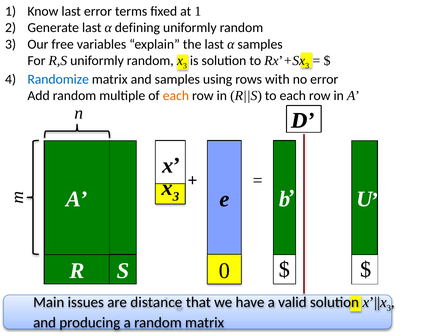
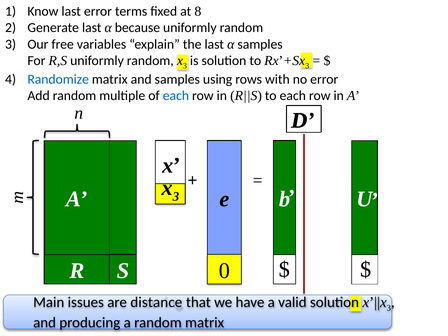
at 1: 1 -> 8
defining: defining -> because
each at (176, 96) colour: orange -> blue
